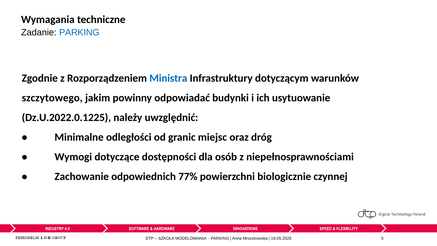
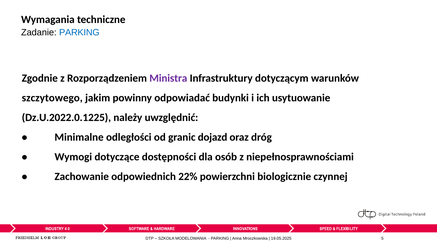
Ministra colour: blue -> purple
miejsc: miejsc -> dojazd
77%: 77% -> 22%
